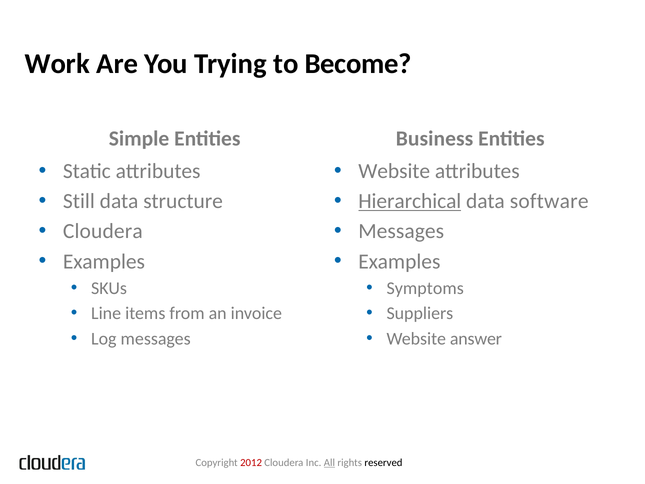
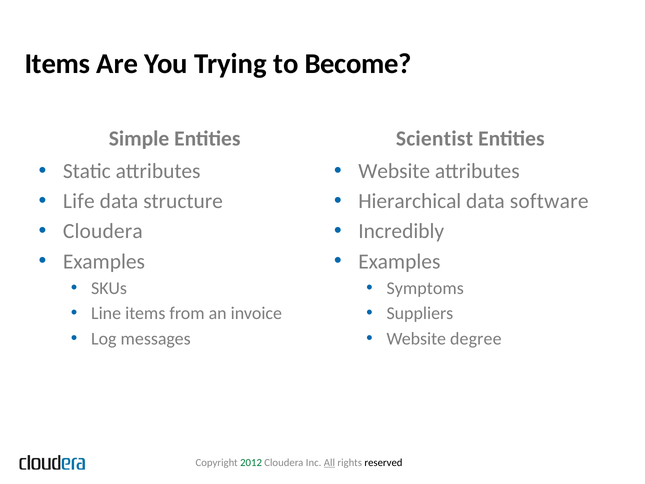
Work at (57, 64): Work -> Items
Business: Business -> Scientist
Still: Still -> Life
Hierarchical underline: present -> none
Messages at (401, 231): Messages -> Incredibly
answer: answer -> degree
2012 colour: red -> green
